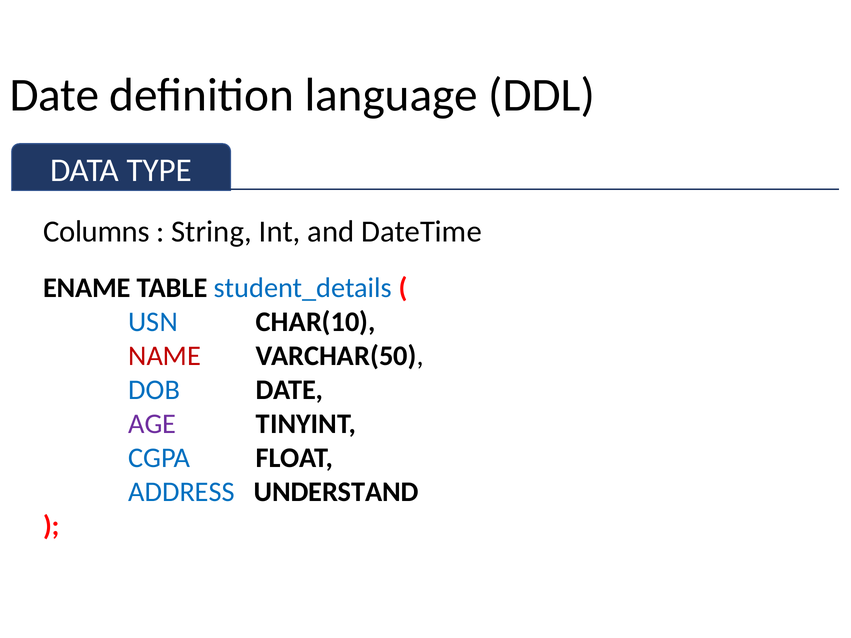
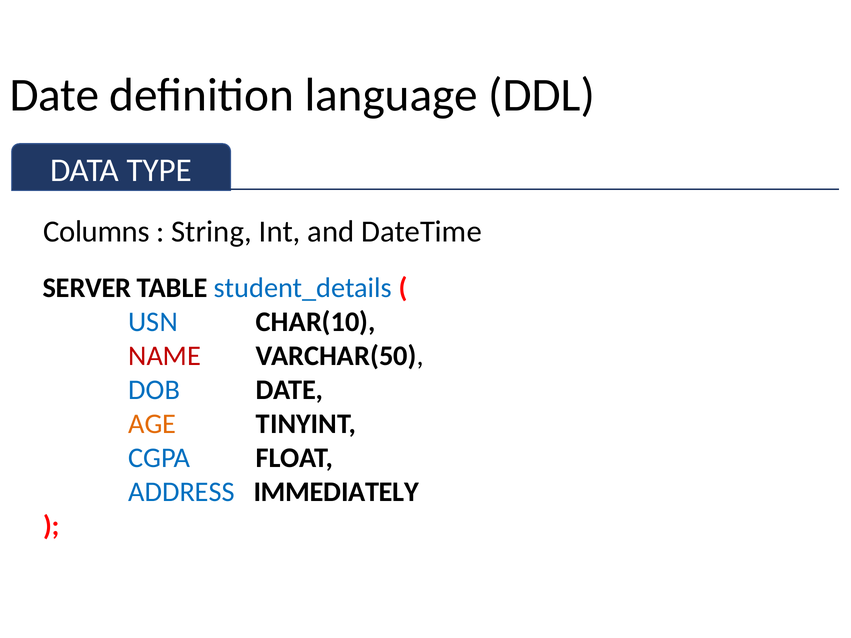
ENAME: ENAME -> SERVER
AGE colour: purple -> orange
UNDERSTAND: UNDERSTAND -> IMMEDIATELY
